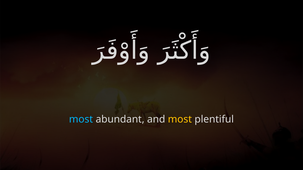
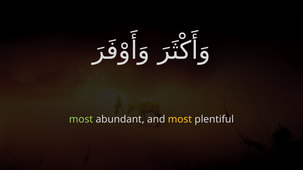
most at (81, 120) colour: light blue -> light green
